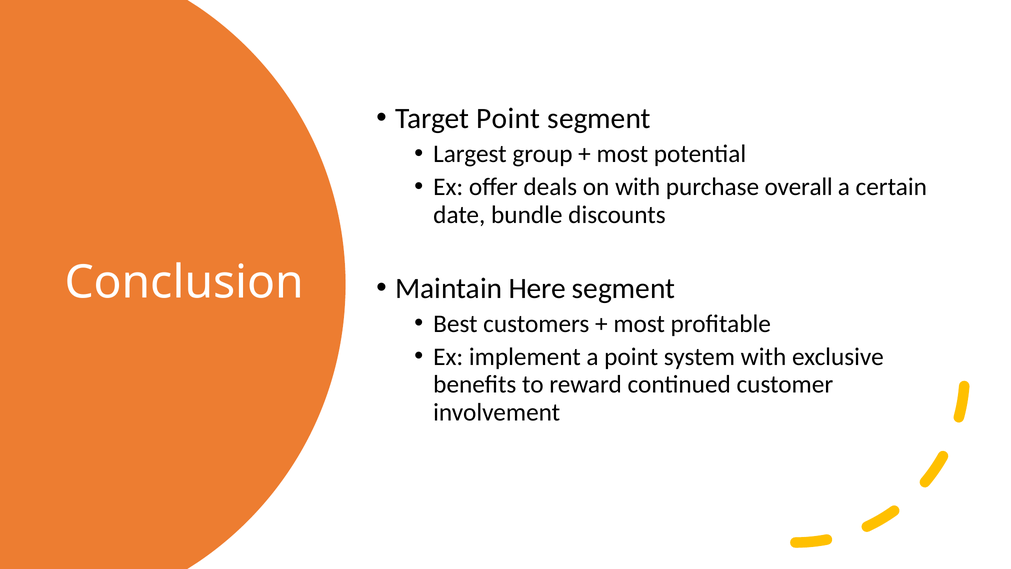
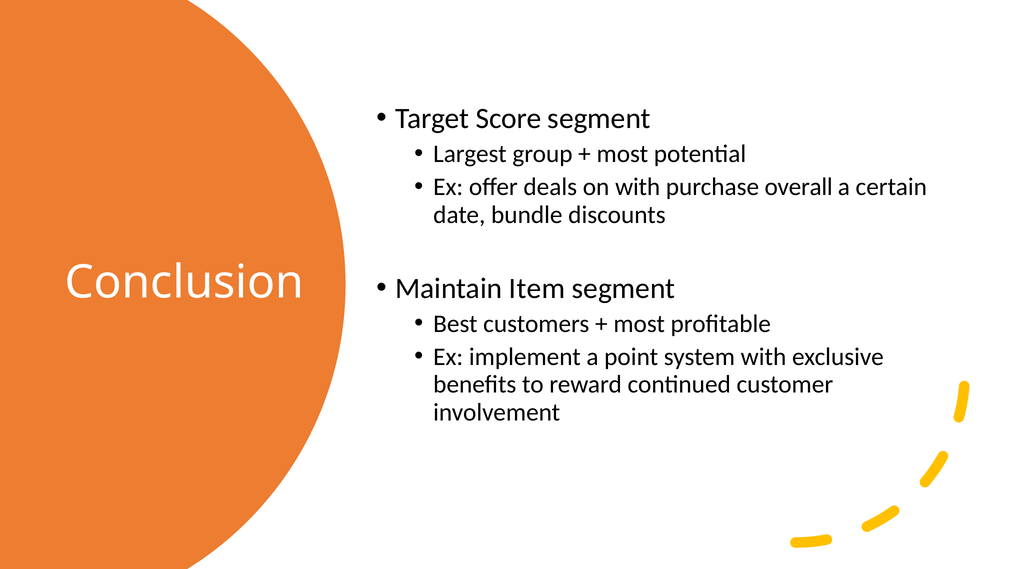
Target Point: Point -> Score
Here: Here -> Item
